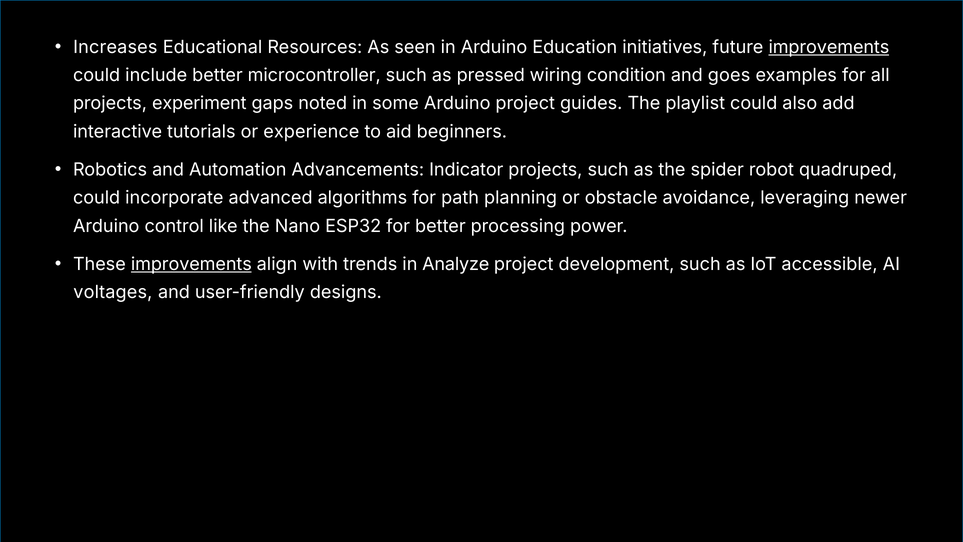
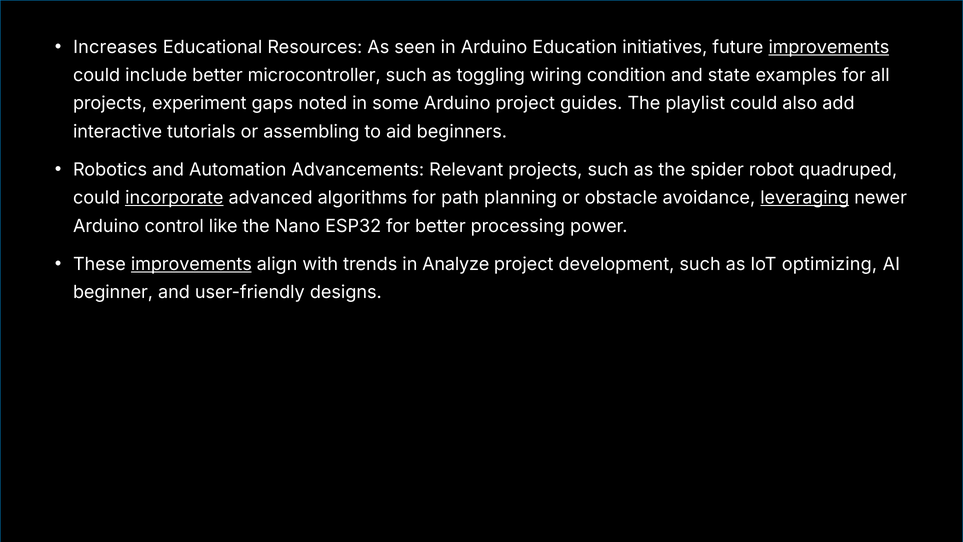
pressed: pressed -> toggling
goes: goes -> state
experience: experience -> assembling
Indicator: Indicator -> Relevant
incorporate underline: none -> present
leveraging underline: none -> present
accessible: accessible -> optimizing
voltages: voltages -> beginner
